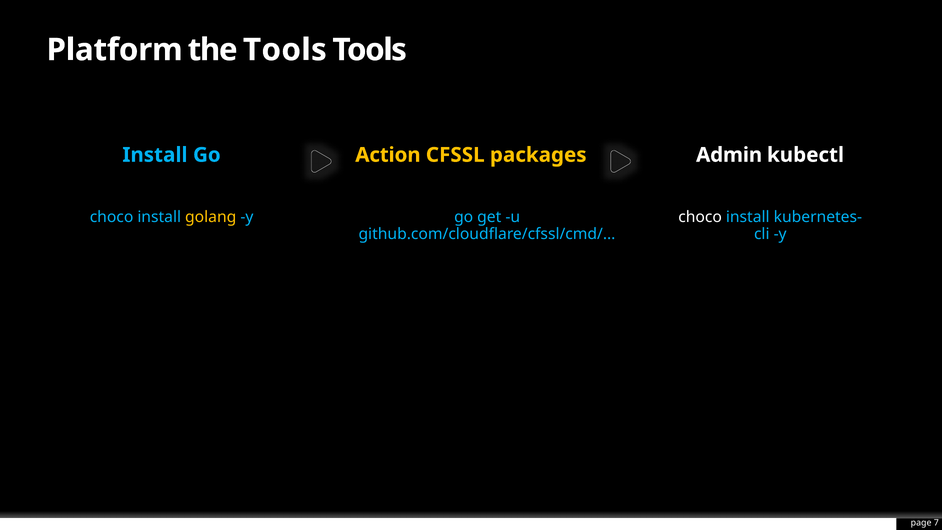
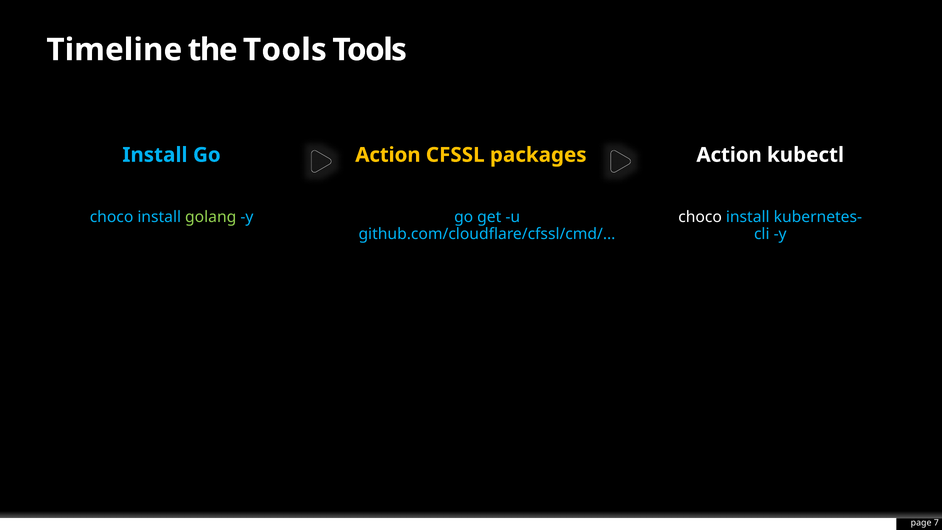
Platform: Platform -> Timeline
Admin at (729, 155): Admin -> Action
golang colour: yellow -> light green
